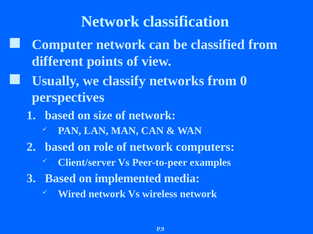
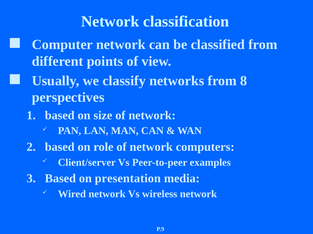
0: 0 -> 8
implemented: implemented -> presentation
